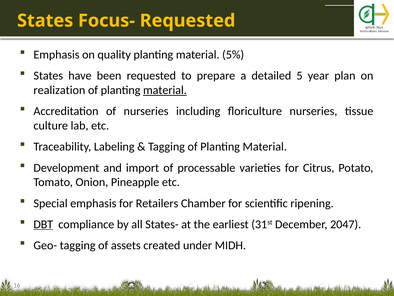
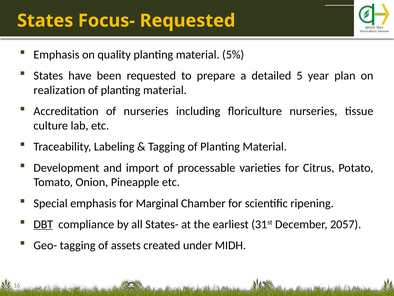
material at (165, 90) underline: present -> none
Retailers: Retailers -> Marginal
2047: 2047 -> 2057
